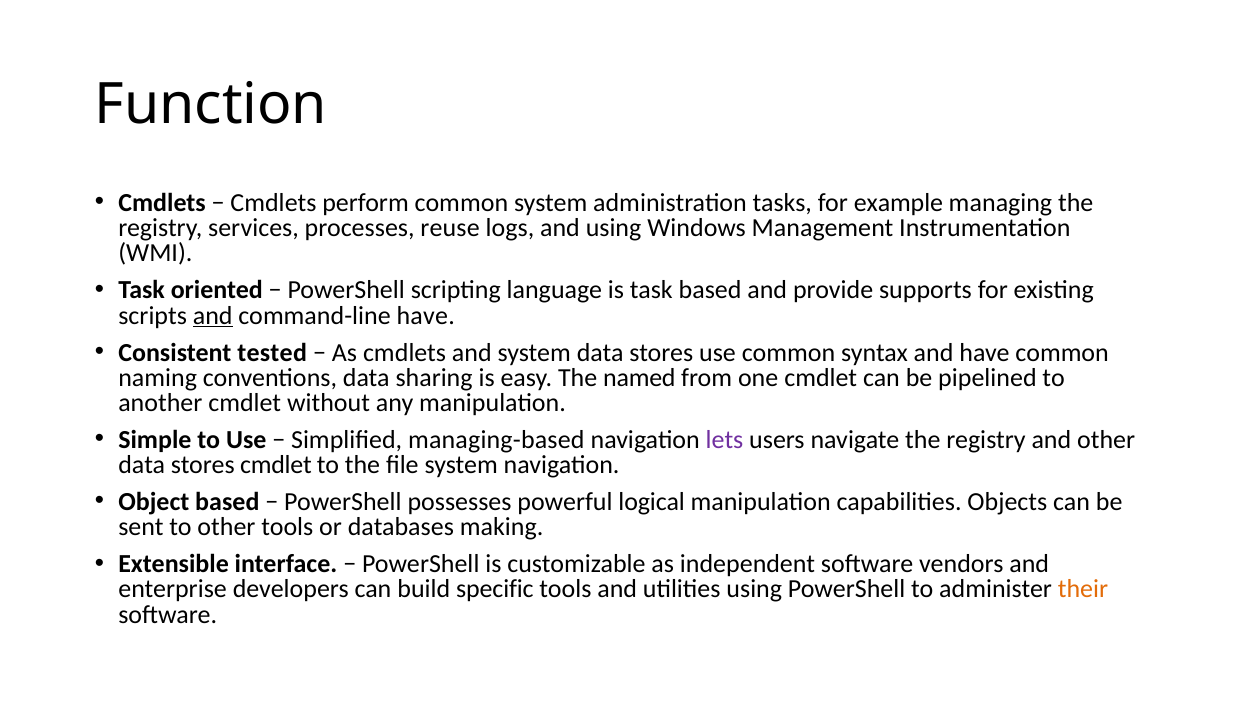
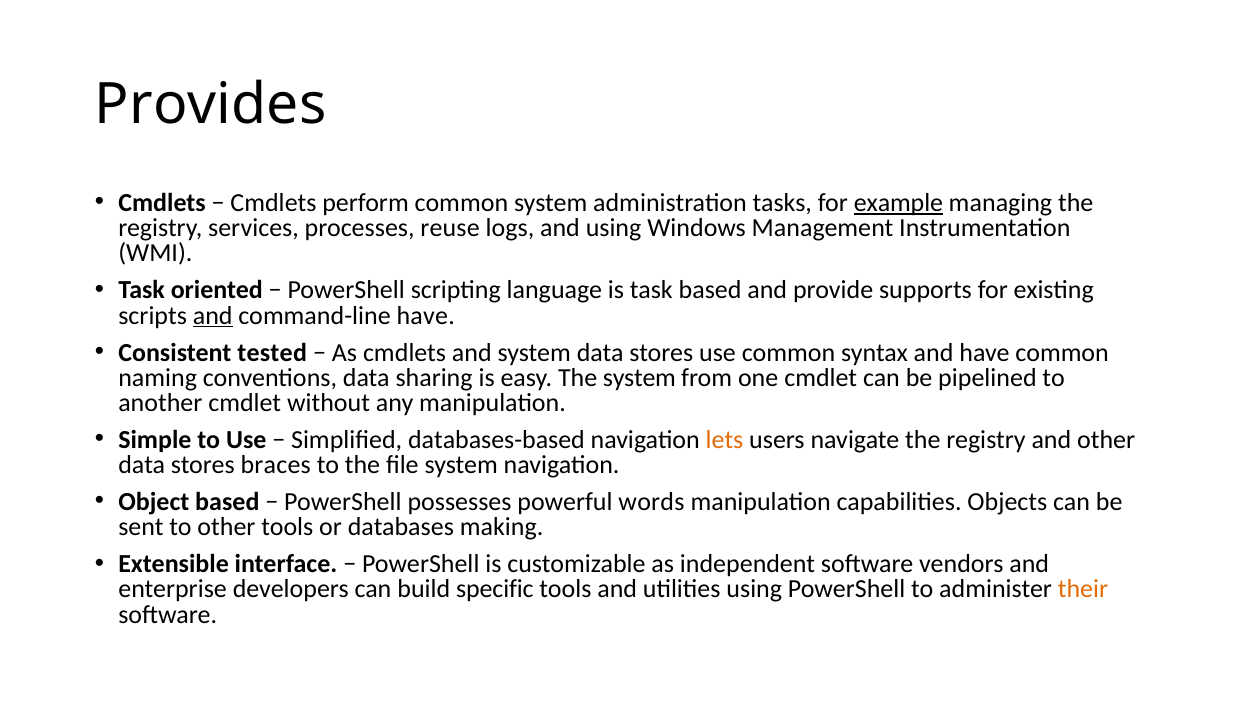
Function: Function -> Provides
example underline: none -> present
The named: named -> system
managing-based: managing-based -> databases-based
lets colour: purple -> orange
stores cmdlet: cmdlet -> braces
logical: logical -> words
